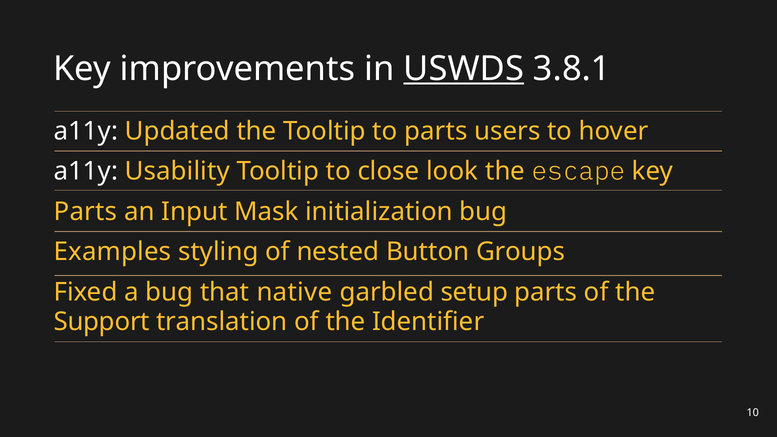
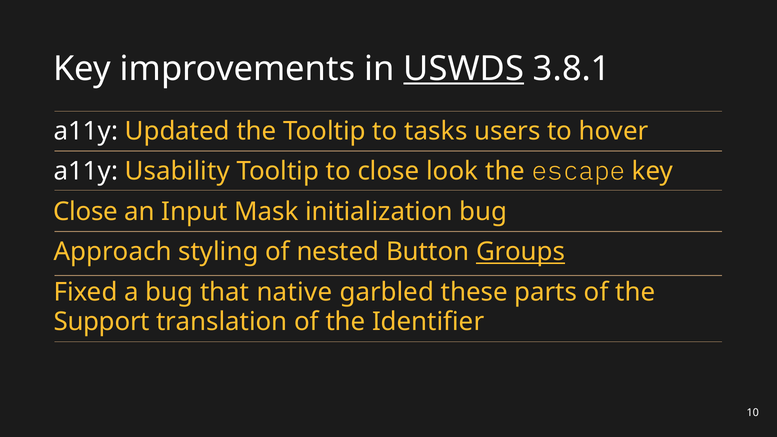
to parts: parts -> tasks
Parts at (85, 212): Parts -> Close
Examples: Examples -> Approach
Groups underline: none -> present
setup: setup -> these
